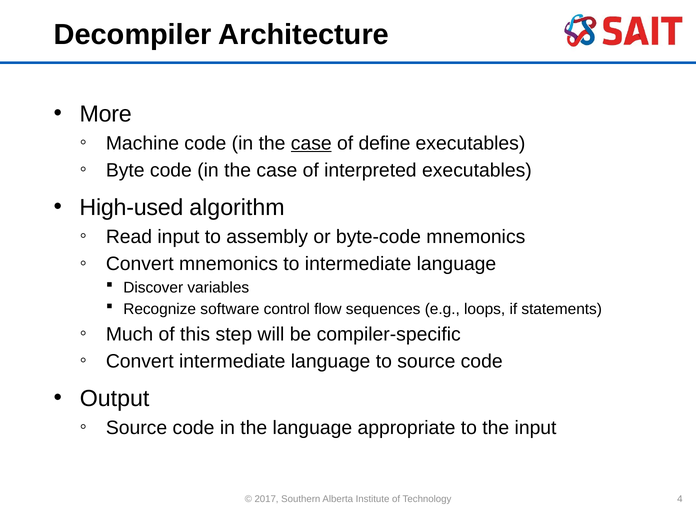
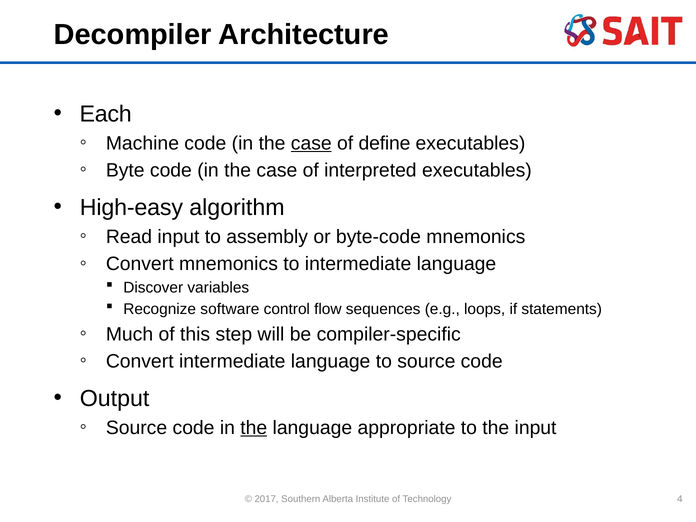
More: More -> Each
High-used: High-used -> High-easy
the at (254, 428) underline: none -> present
